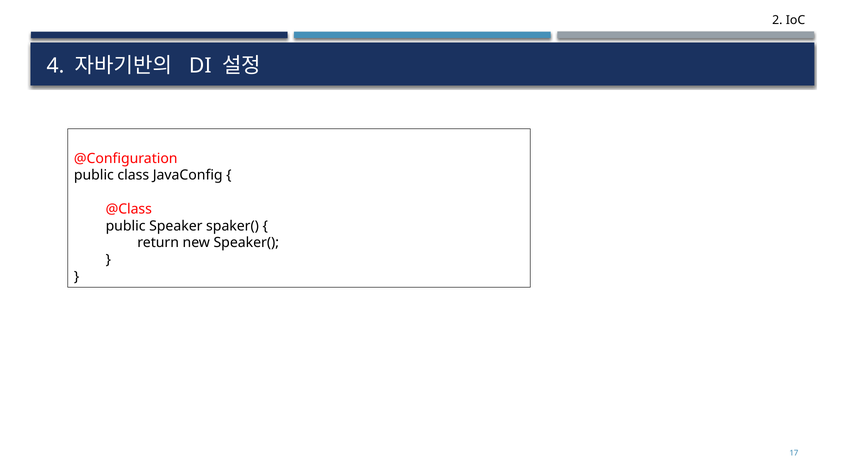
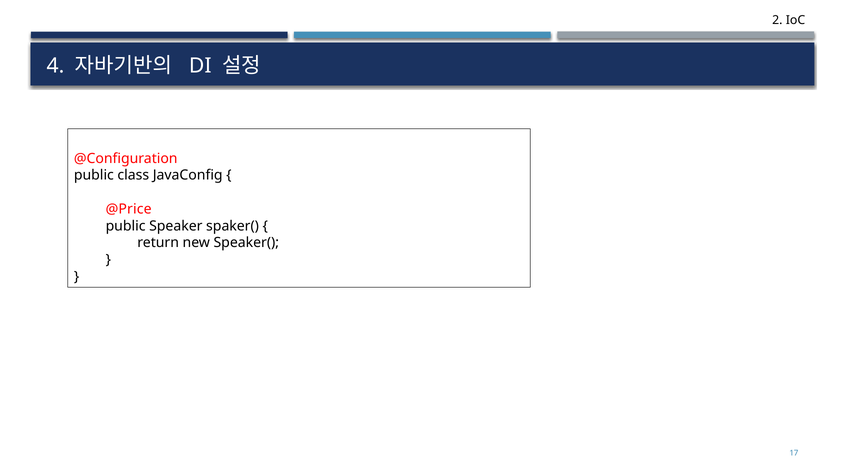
@Class: @Class -> @Price
